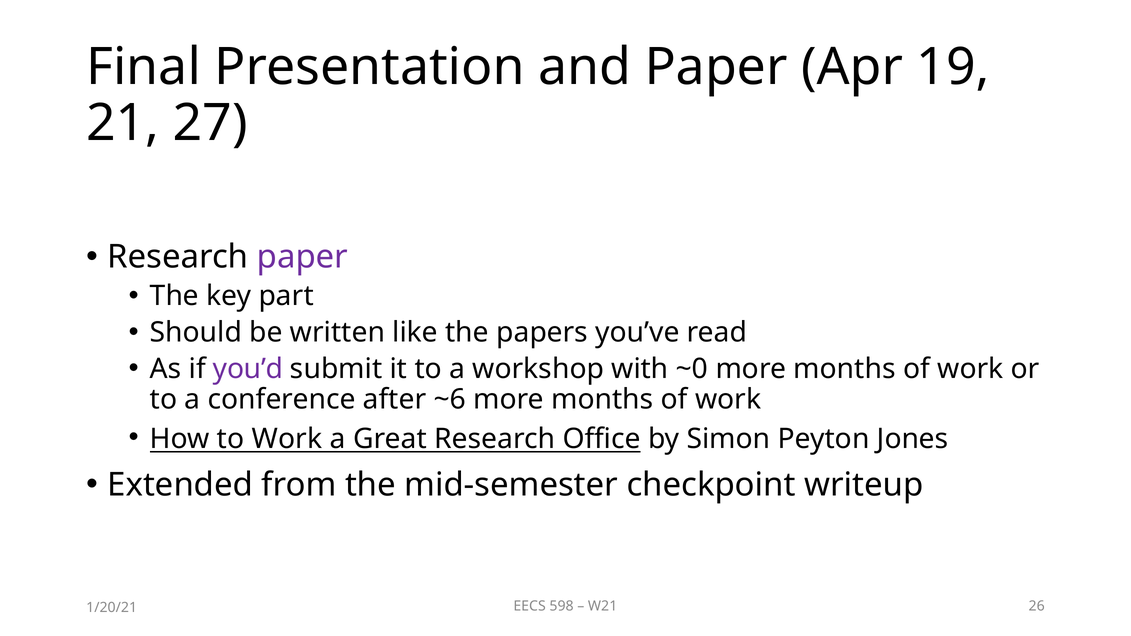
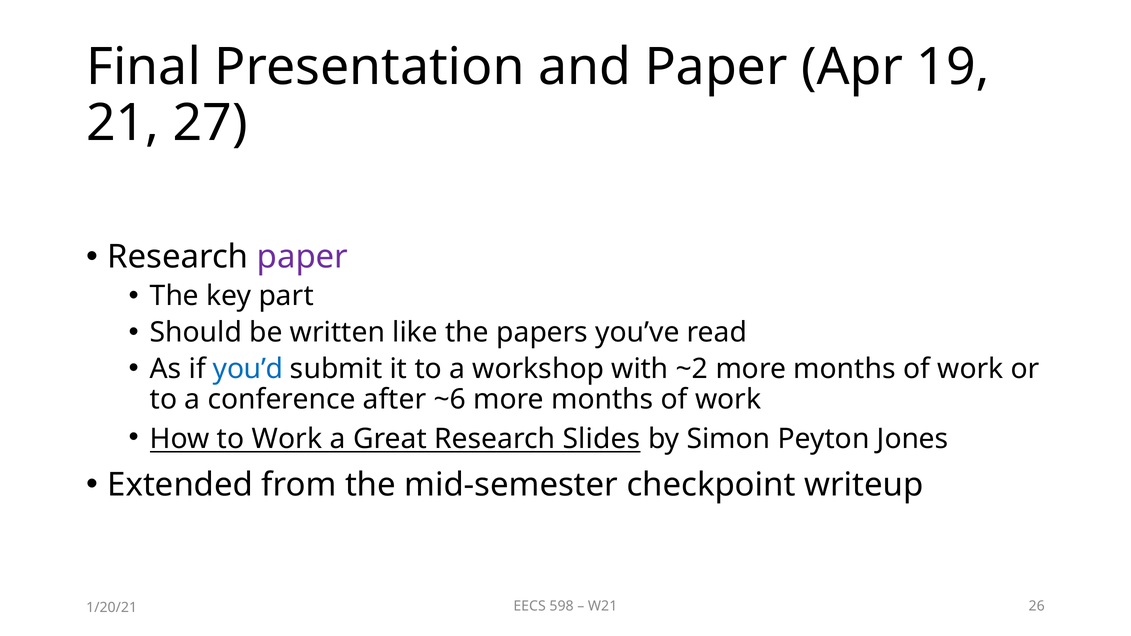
you’d colour: purple -> blue
~0: ~0 -> ~2
Office: Office -> Slides
